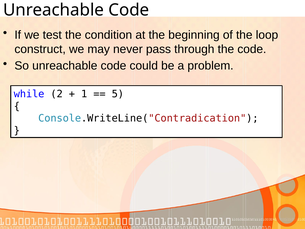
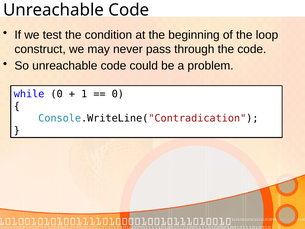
while 2: 2 -> 0
5 at (118, 94): 5 -> 0
